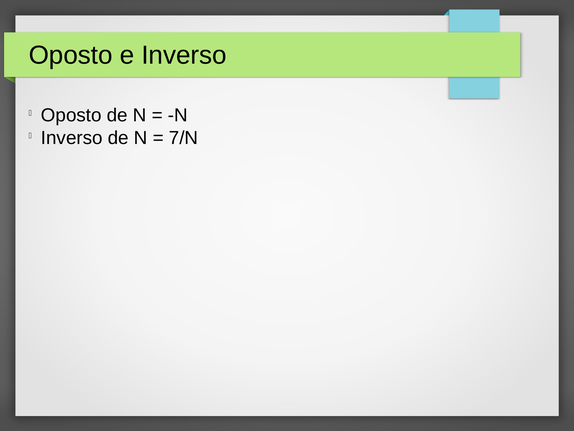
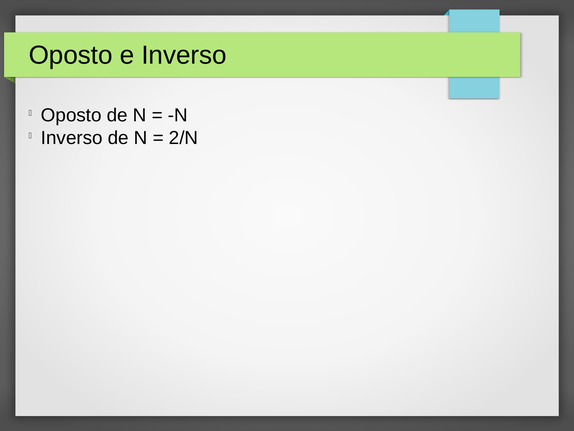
7/N: 7/N -> 2/N
